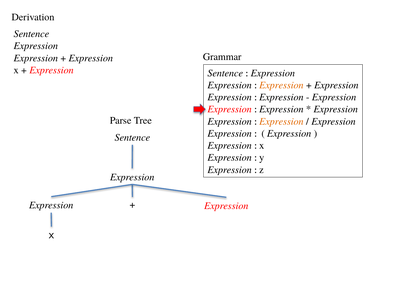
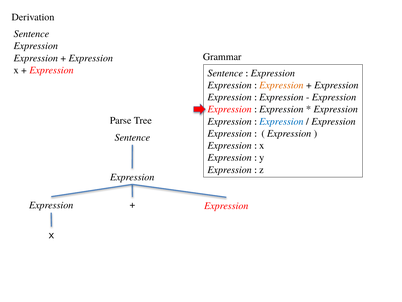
Expression at (281, 121) colour: orange -> blue
